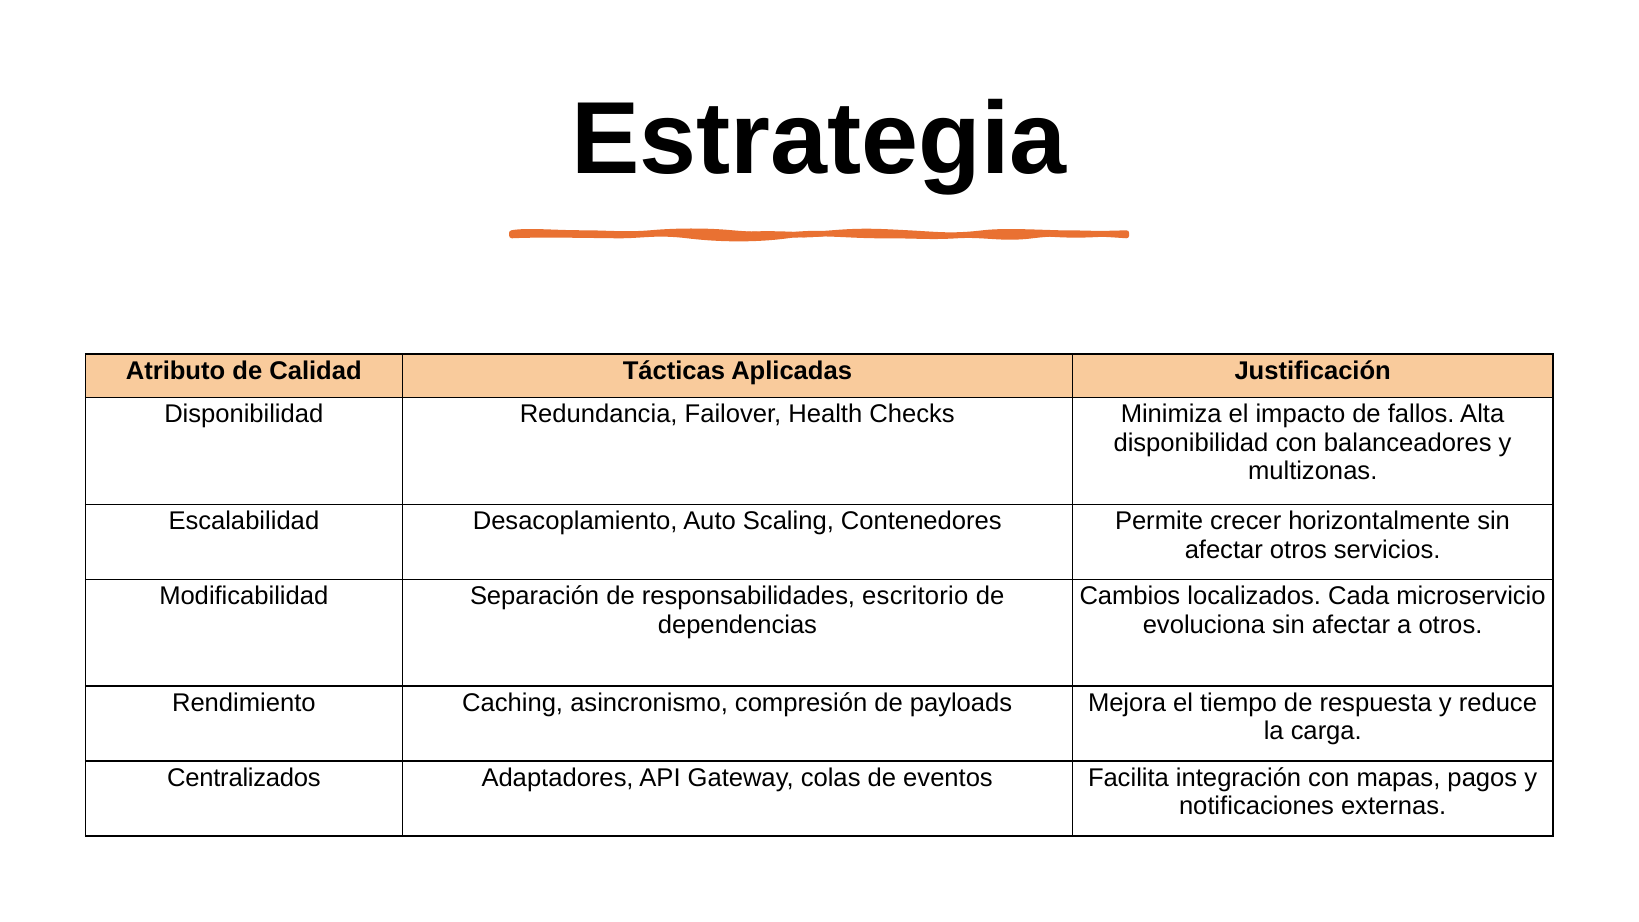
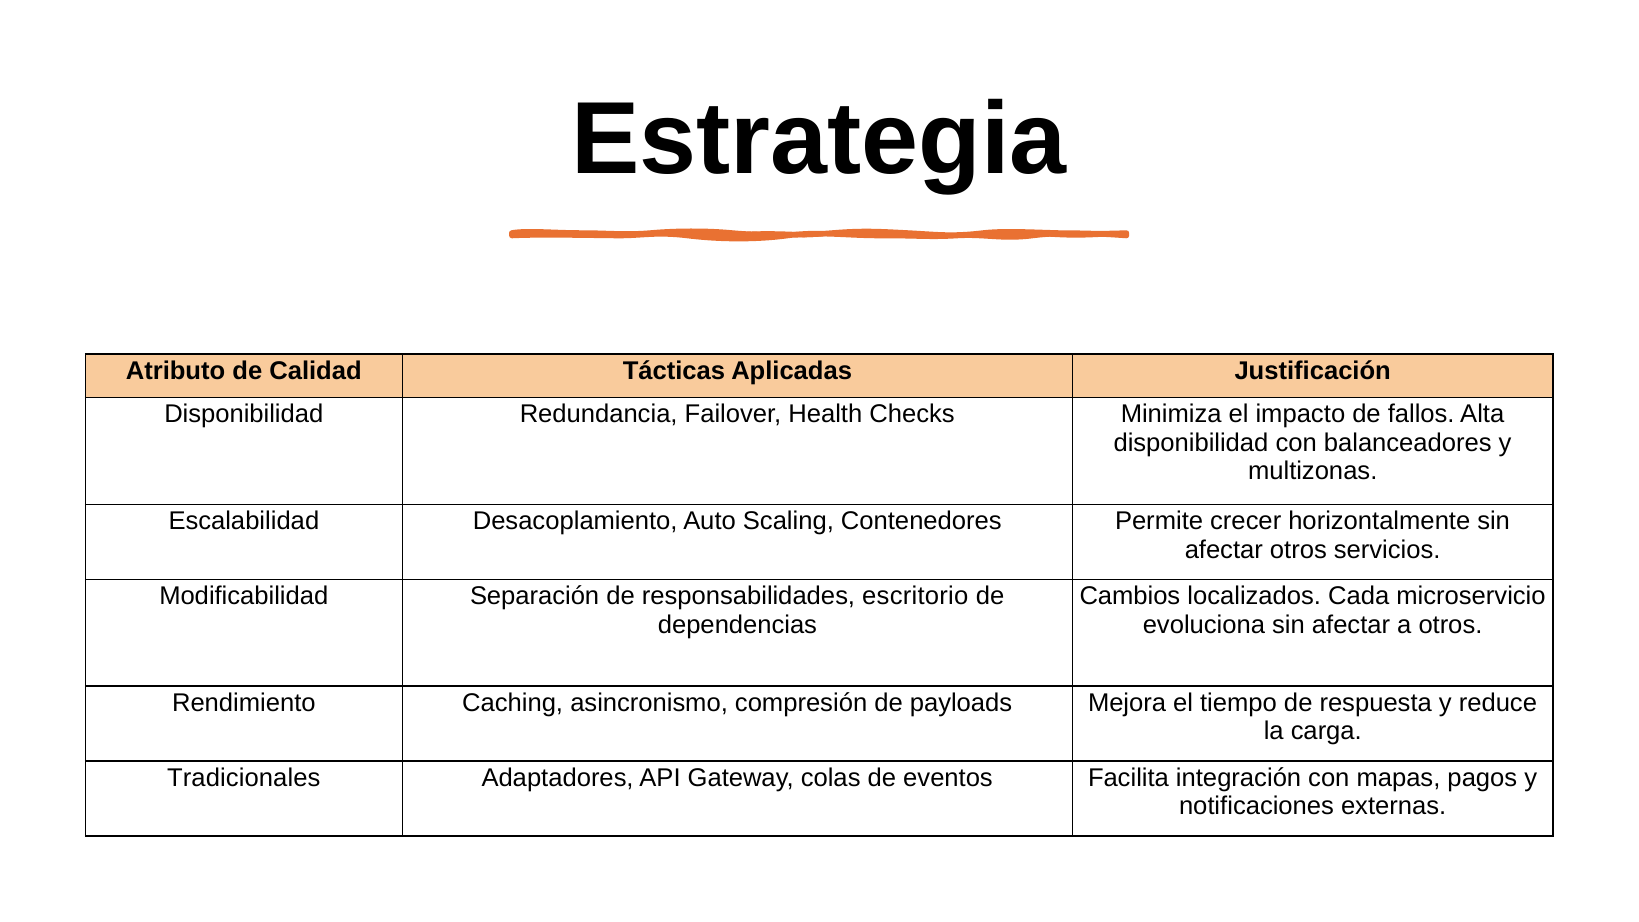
Centralizados: Centralizados -> Tradicionales
